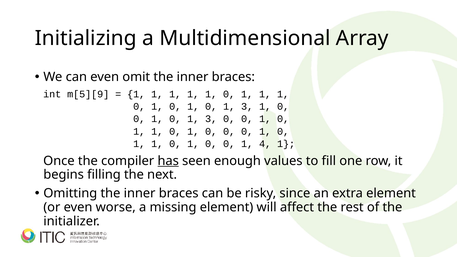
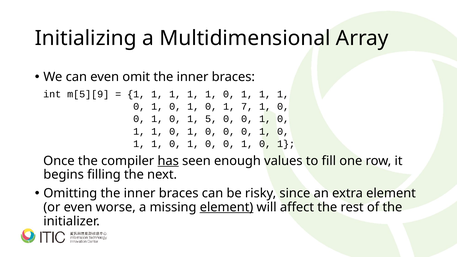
3 at (247, 107): 3 -> 7
3 at (211, 119): 3 -> 5
4 at (265, 144): 4 -> 0
element at (227, 207) underline: none -> present
